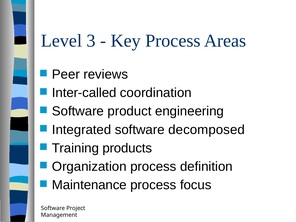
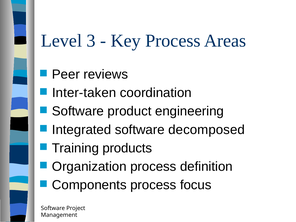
Inter-called: Inter-called -> Inter-taken
Maintenance: Maintenance -> Components
